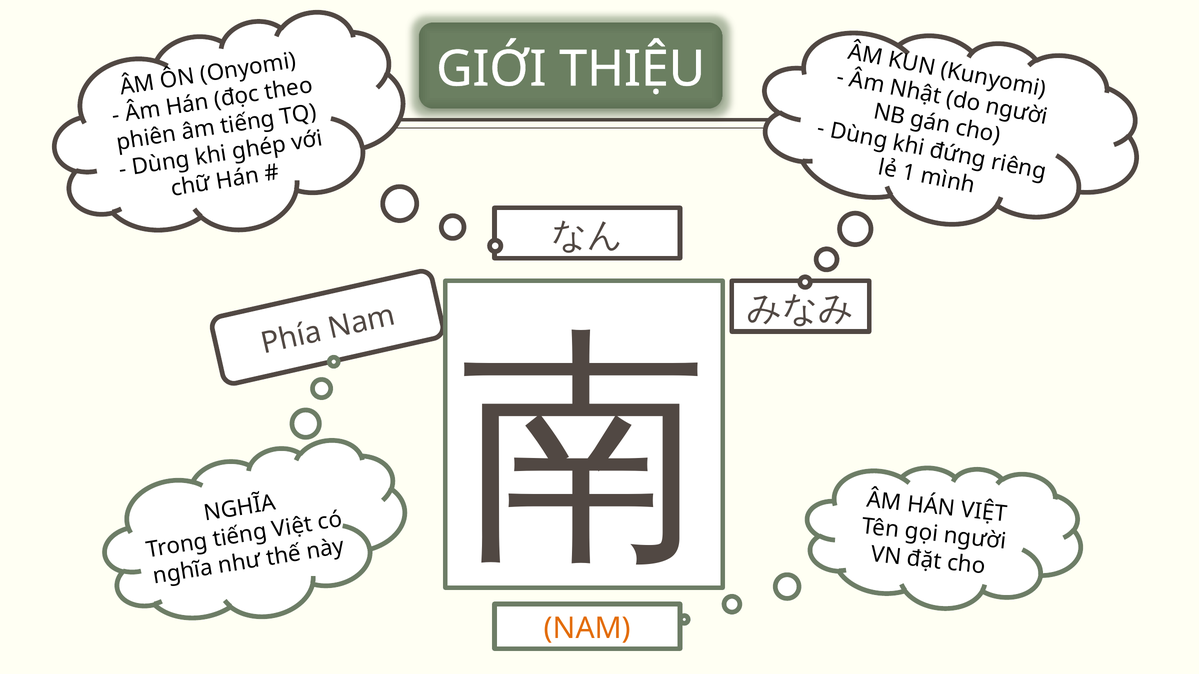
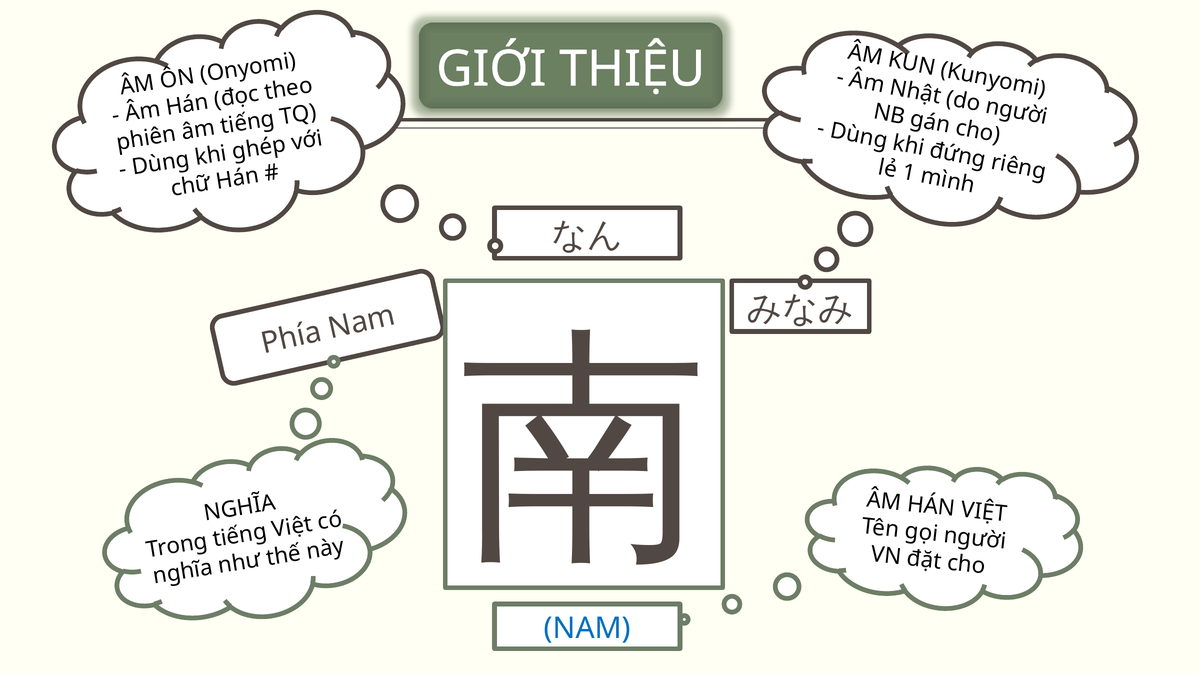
NAM colour: orange -> blue
